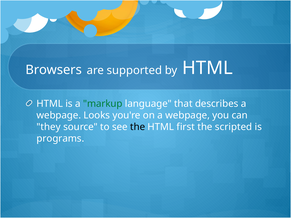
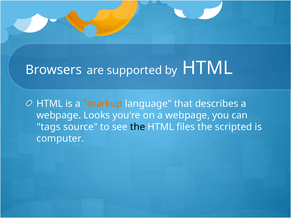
markup colour: green -> orange
they: they -> tags
first: first -> files
programs: programs -> computer
